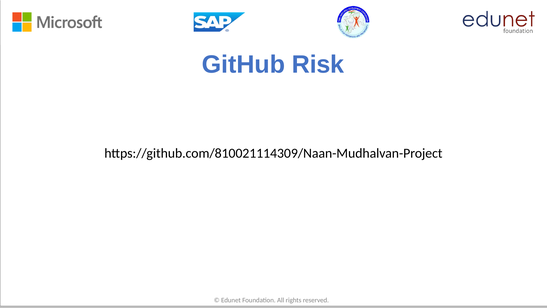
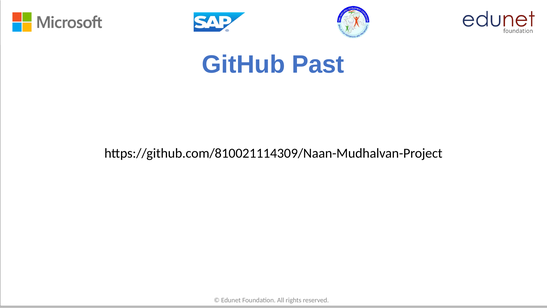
Risk: Risk -> Past
